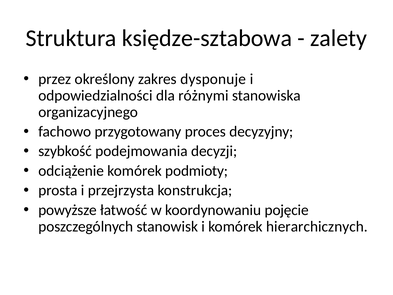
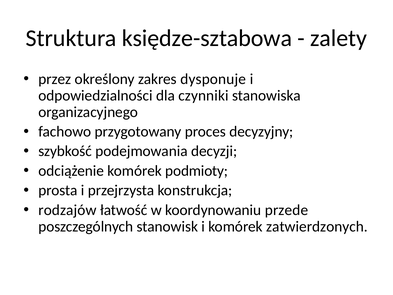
różnymi: różnymi -> czynniki
powyższe: powyższe -> rodzajów
pojęcie: pojęcie -> przede
hierarchicznych: hierarchicznych -> zatwierdzonych
